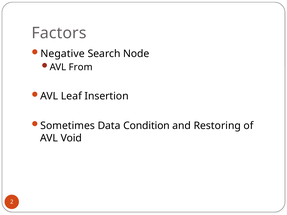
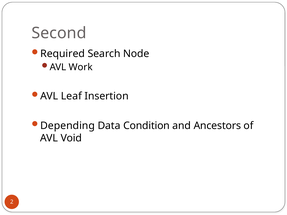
Factors: Factors -> Second
Negative: Negative -> Required
From: From -> Work
Sometimes: Sometimes -> Depending
Restoring: Restoring -> Ancestors
